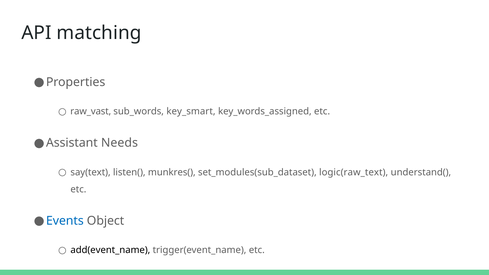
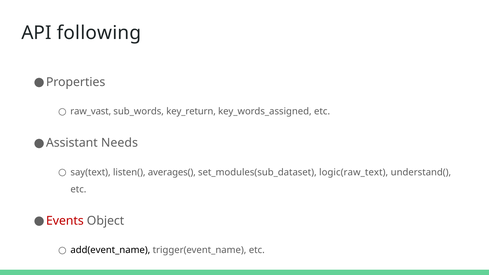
matching: matching -> following
key_smart: key_smart -> key_return
munkres(: munkres( -> averages(
Events colour: blue -> red
